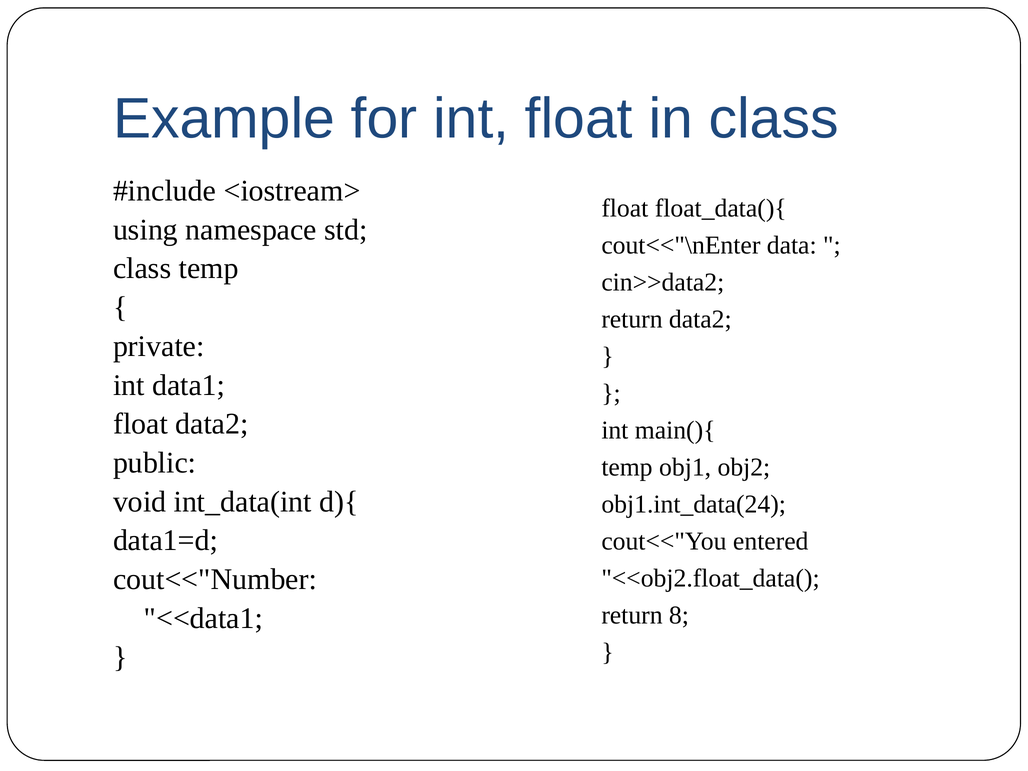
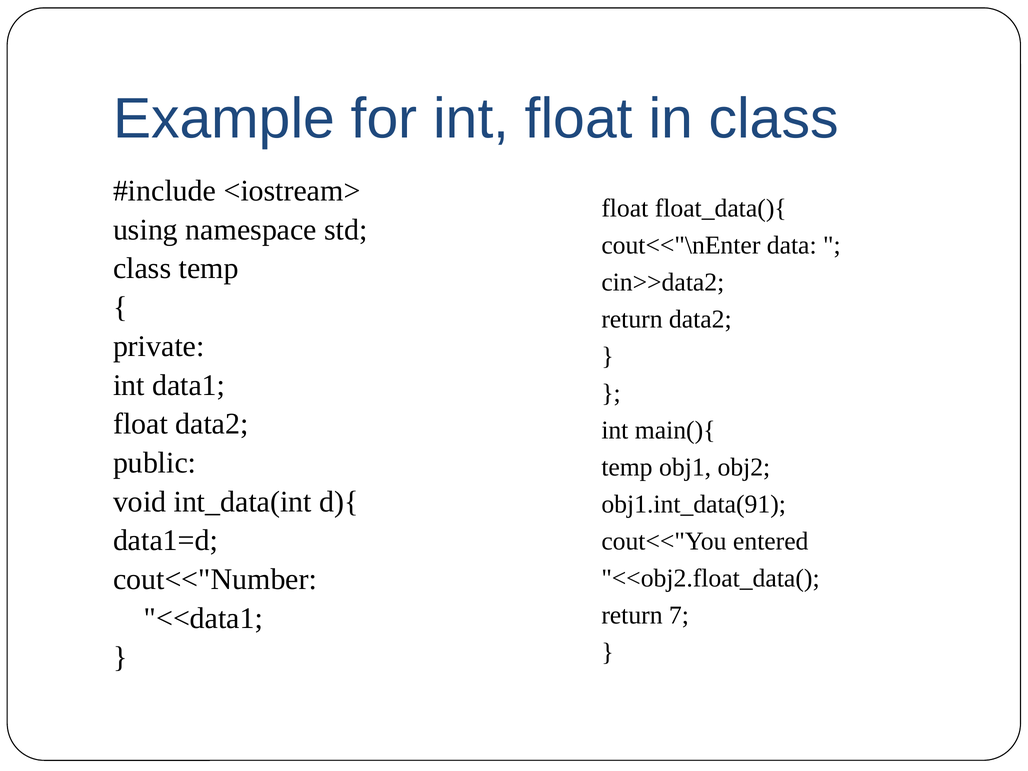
obj1.int_data(24: obj1.int_data(24 -> obj1.int_data(91
8: 8 -> 7
